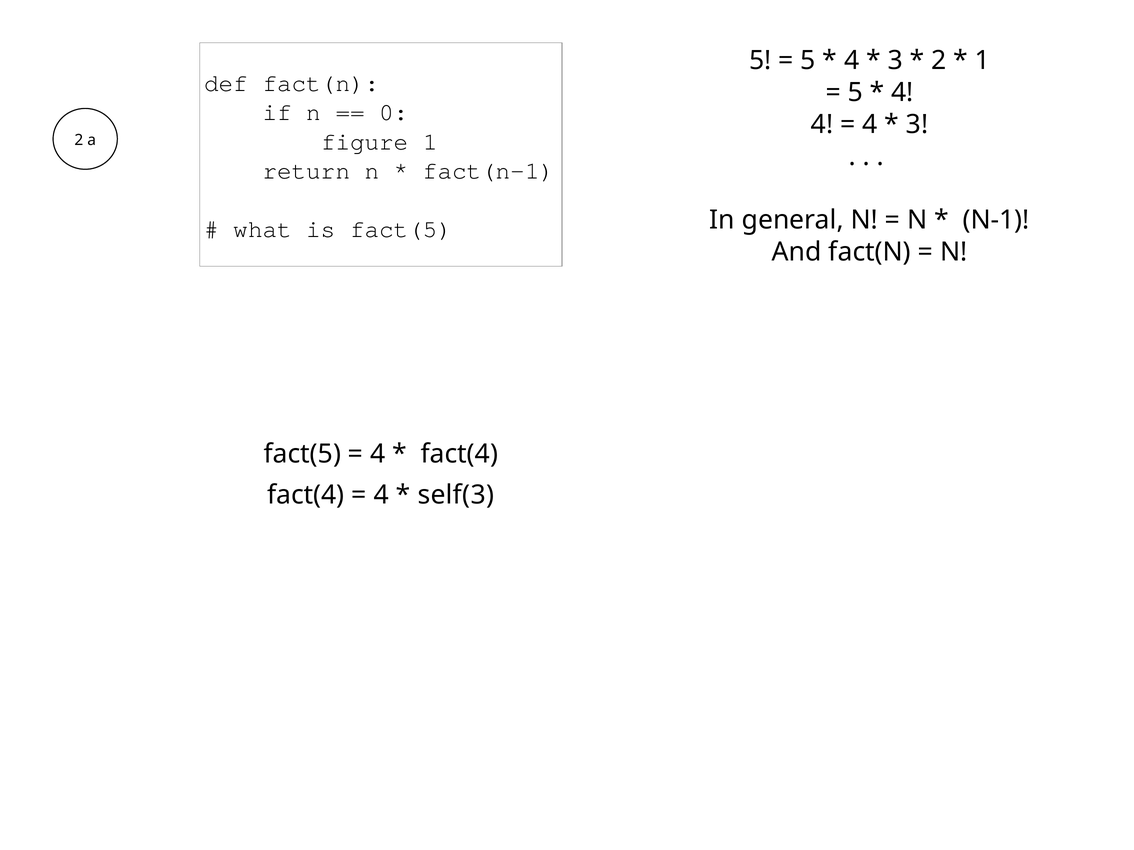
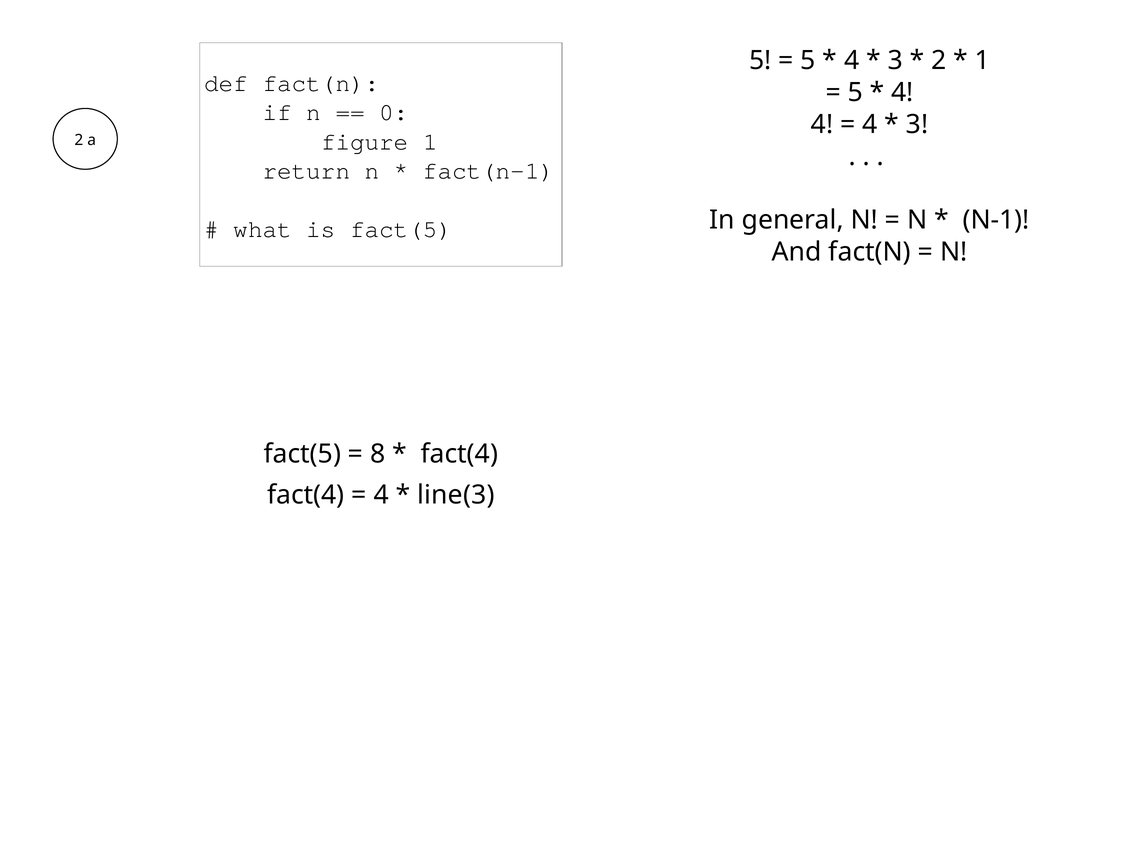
4 at (378, 454): 4 -> 8
self(3: self(3 -> line(3
